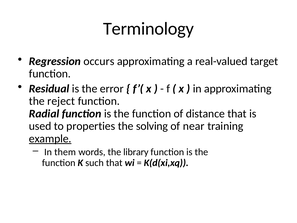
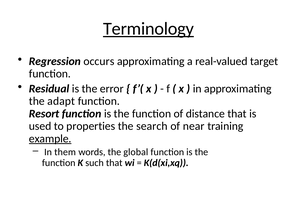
Terminology underline: none -> present
reject: reject -> adapt
Radial: Radial -> Resort
solving: solving -> search
library: library -> global
